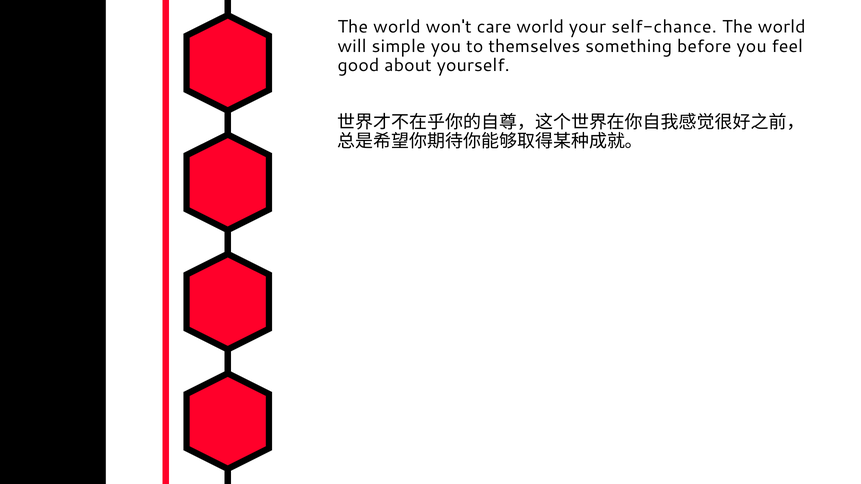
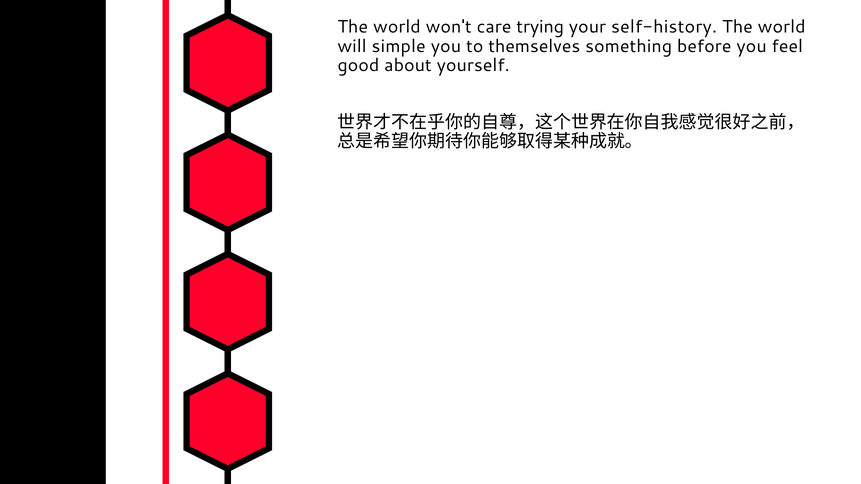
care world: world -> trying
self-chance: self-chance -> self-history
